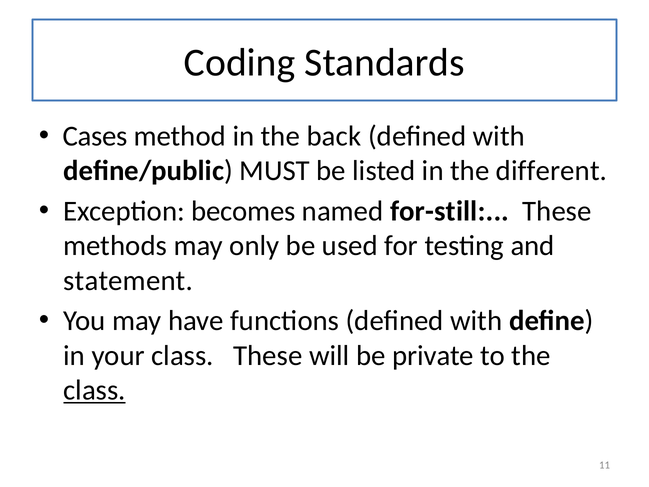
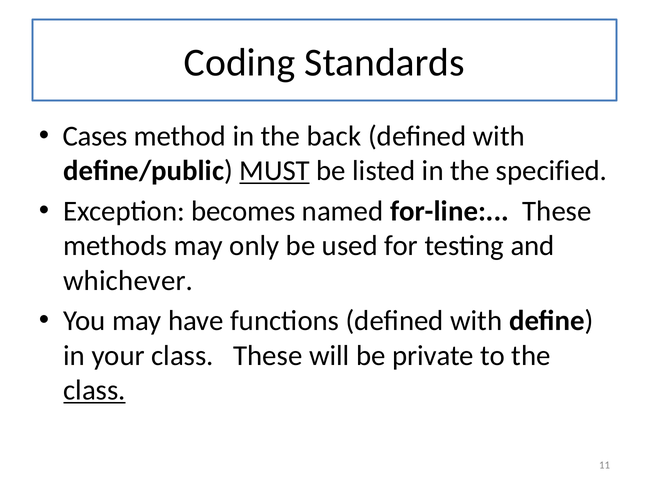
MUST underline: none -> present
different: different -> specified
for-still: for-still -> for-line
statement: statement -> whichever
